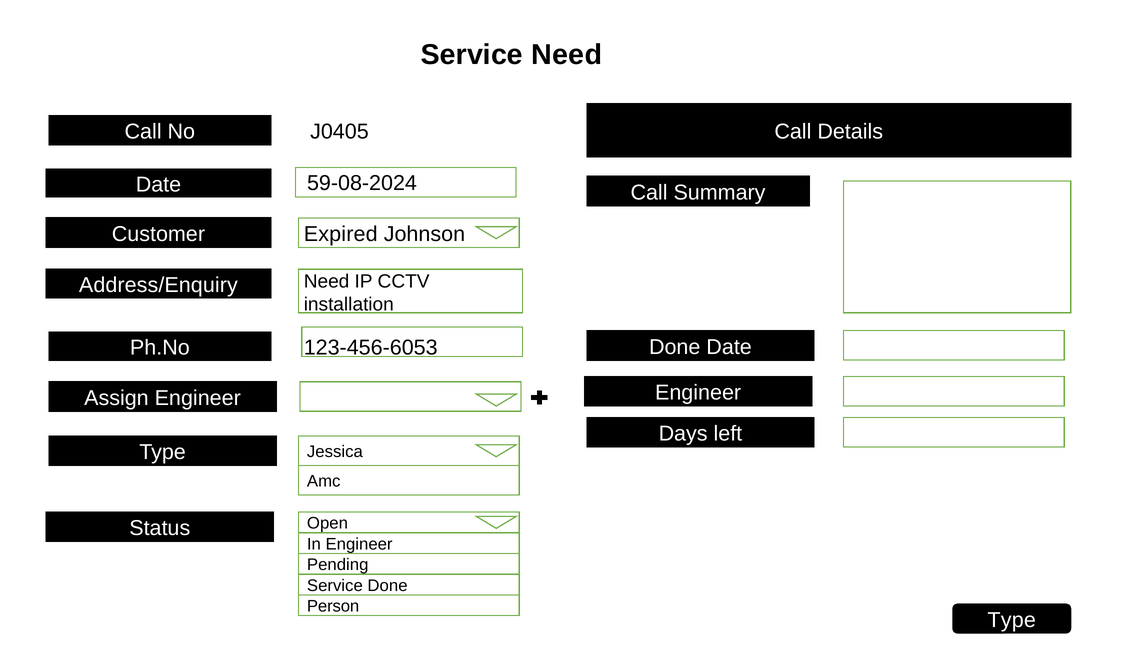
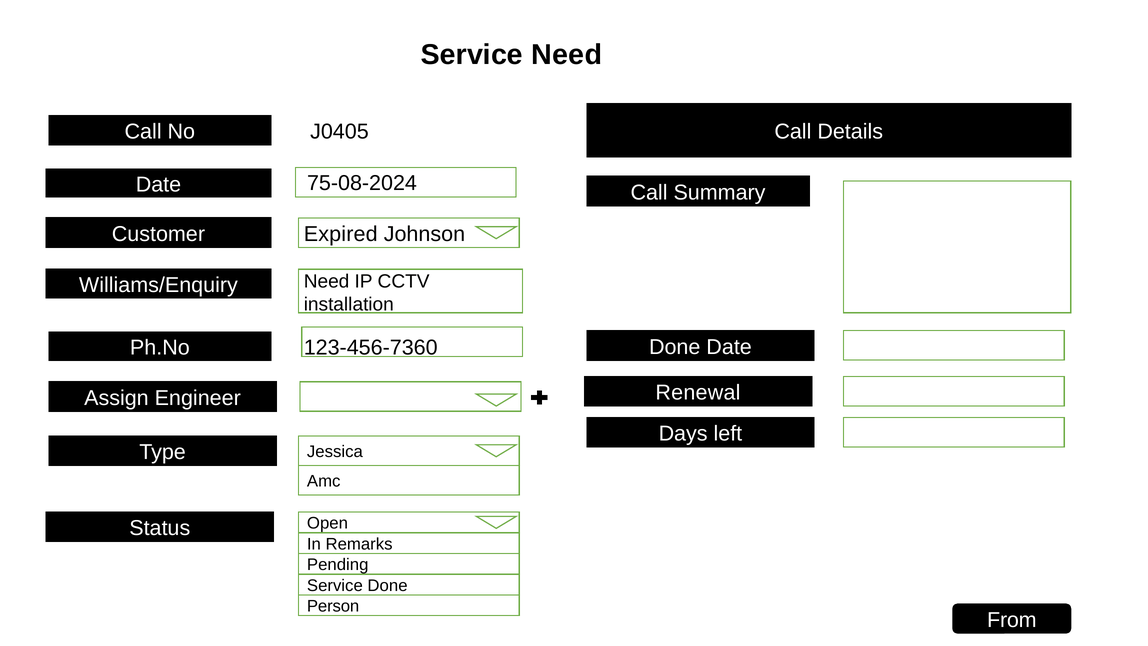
59-08-2024: 59-08-2024 -> 75-08-2024
Address/Enquiry: Address/Enquiry -> Williams/Enquiry
123-456-6053: 123-456-6053 -> 123-456-7360
Engineer at (698, 393): Engineer -> Renewal
In Engineer: Engineer -> Remarks
Type at (1012, 620): Type -> From
